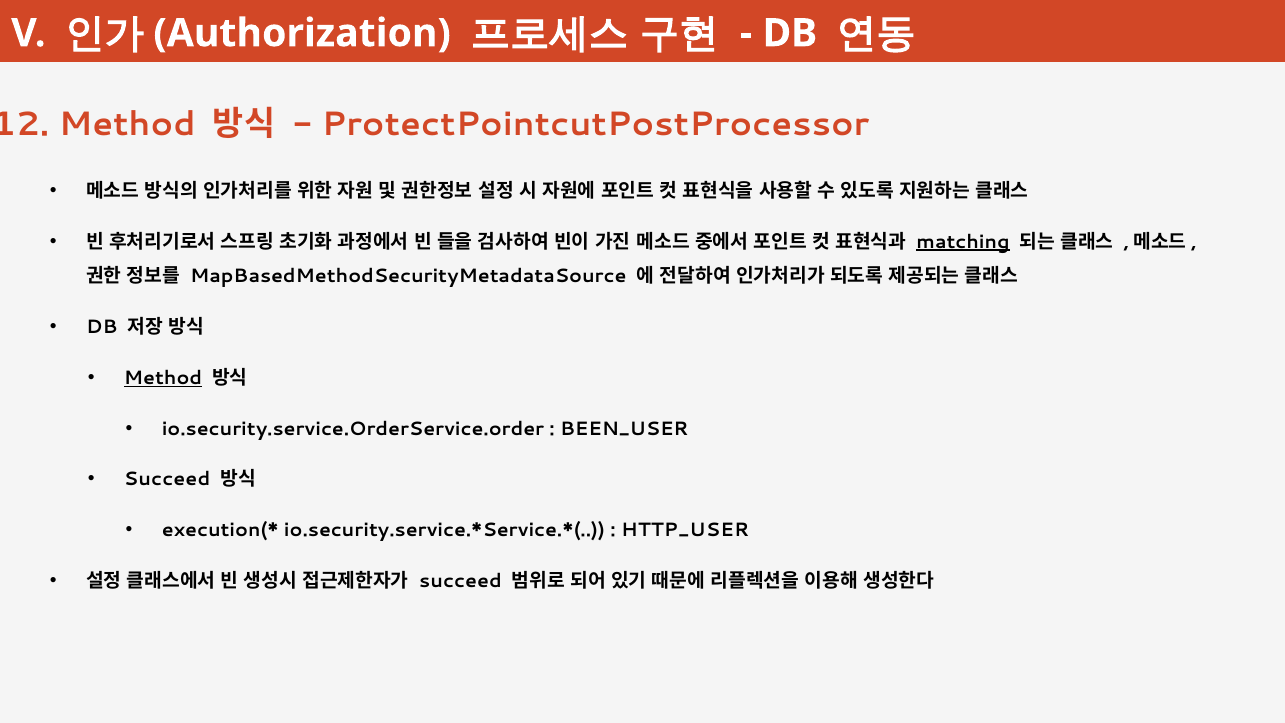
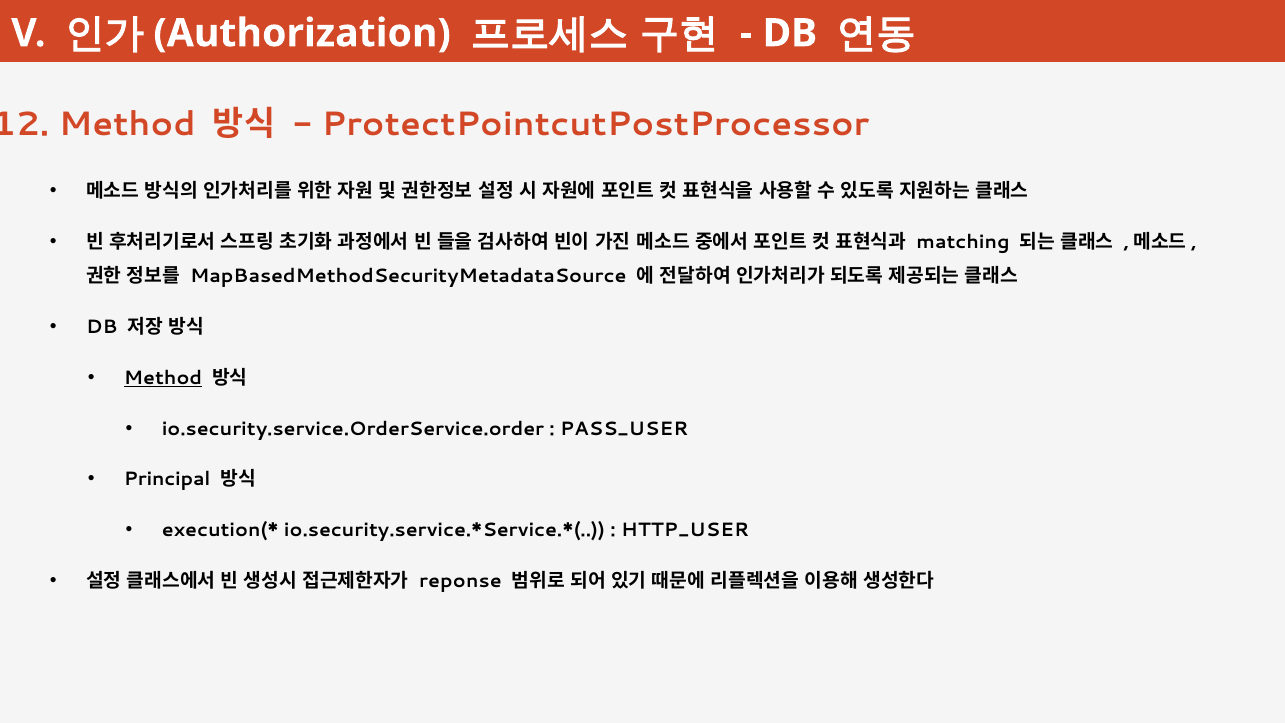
matching underline: present -> none
BEEN_USER: BEEN_USER -> PASS_USER
Succeed at (167, 479): Succeed -> Principal
succeed at (460, 581): succeed -> reponse
